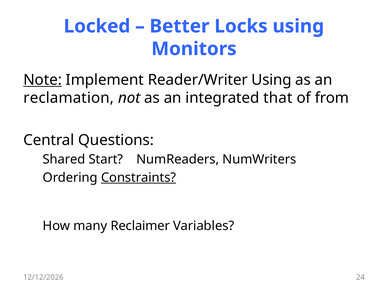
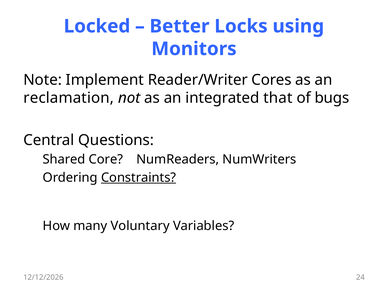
Note underline: present -> none
Reader/Writer Using: Using -> Cores
from: from -> bugs
Start: Start -> Core
Reclaimer: Reclaimer -> Voluntary
